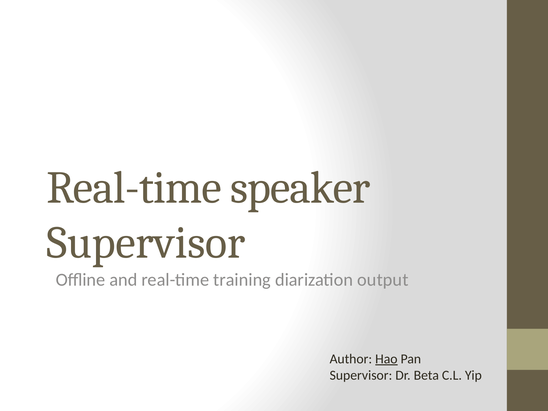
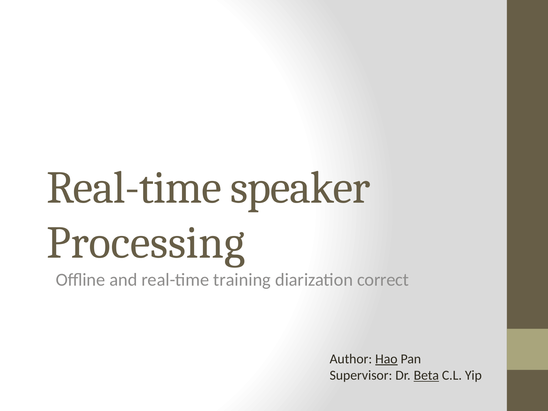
Supervisor at (146, 243): Supervisor -> Processing
output: output -> correct
Beta underline: none -> present
